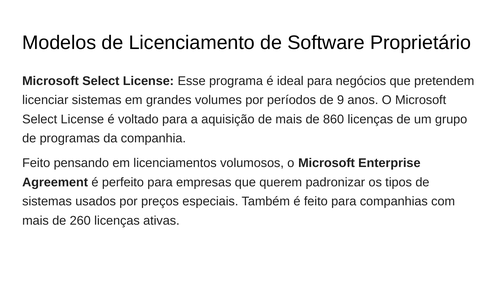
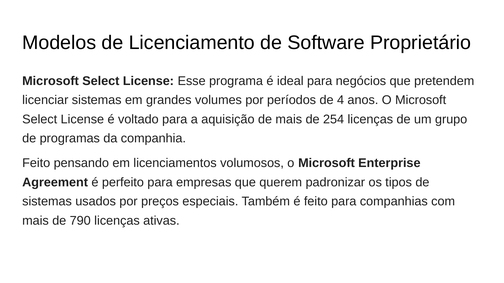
9: 9 -> 4
860: 860 -> 254
260: 260 -> 790
